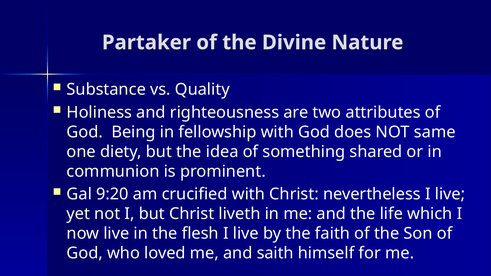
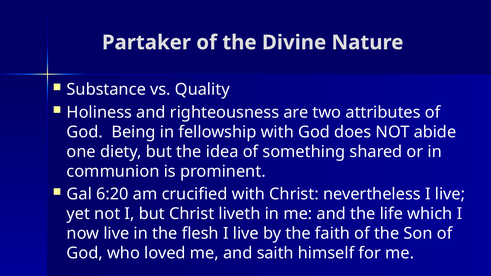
same: same -> abide
9:20: 9:20 -> 6:20
